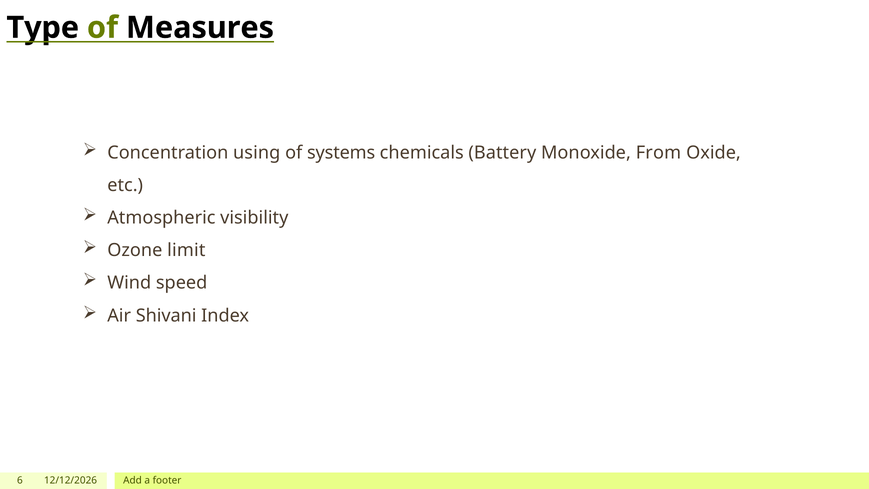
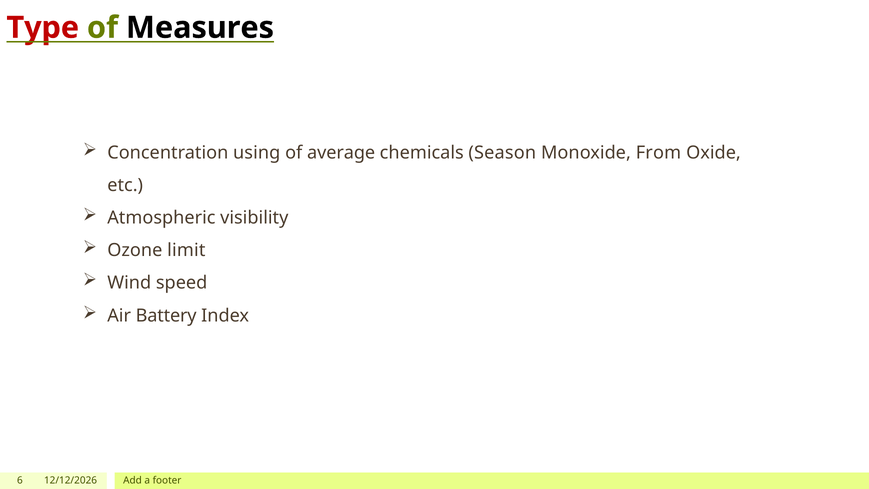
Type colour: black -> red
systems: systems -> average
Battery: Battery -> Season
Shivani: Shivani -> Battery
